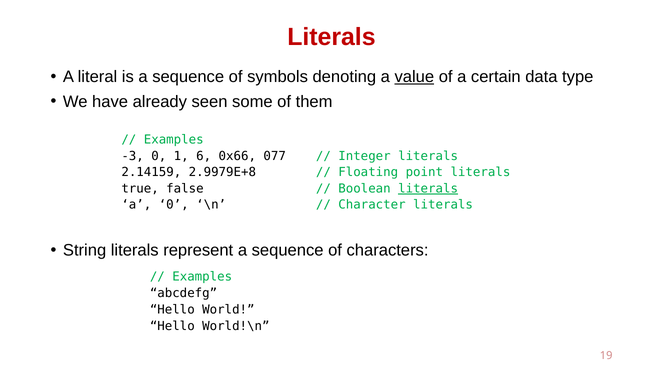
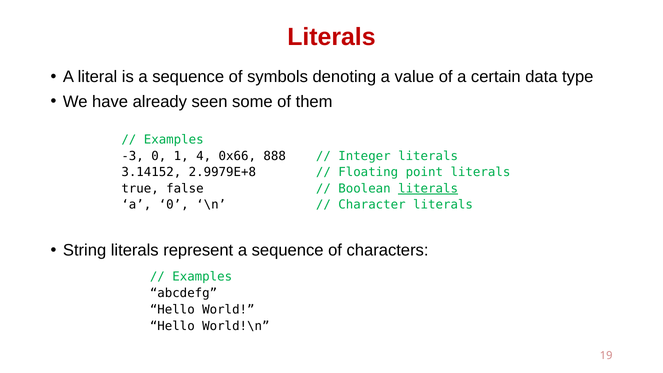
value underline: present -> none
6: 6 -> 4
077: 077 -> 888
2.14159: 2.14159 -> 3.14152
